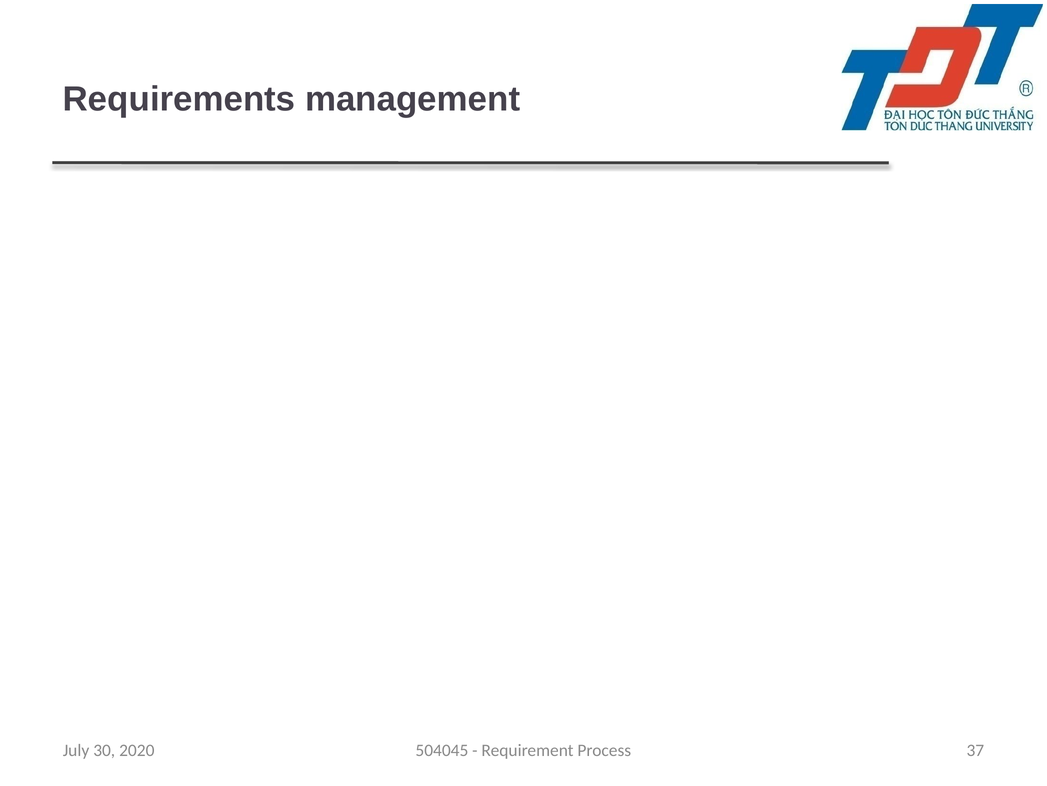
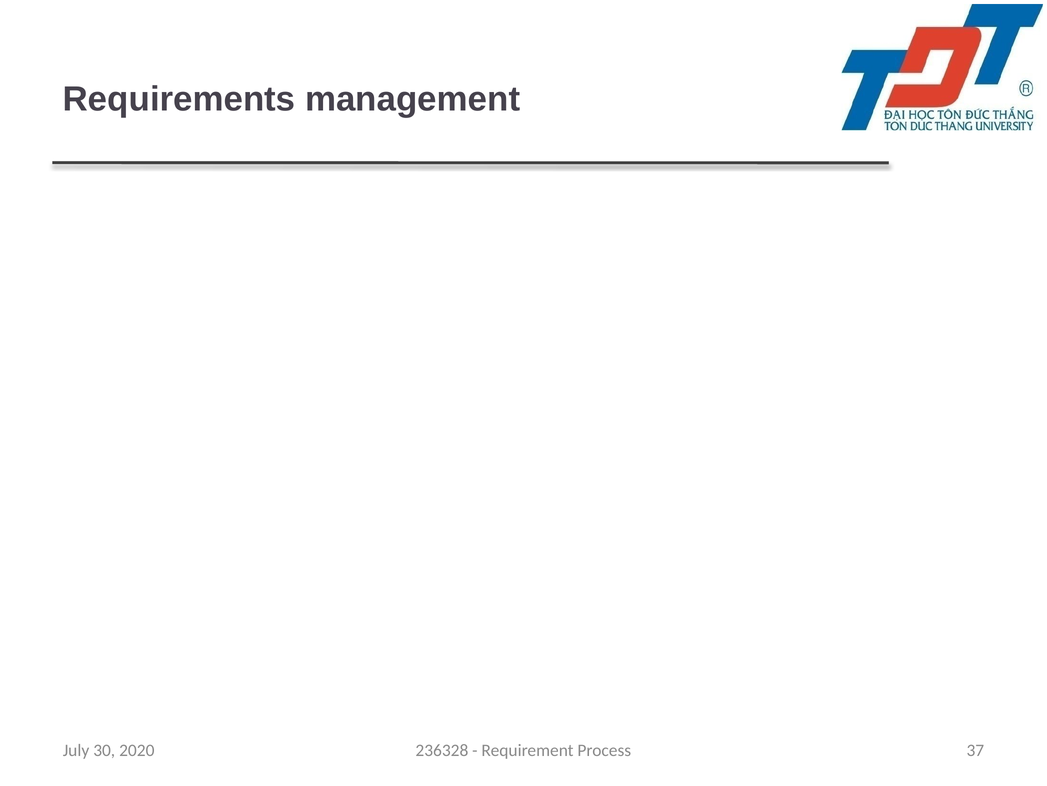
504045: 504045 -> 236328
